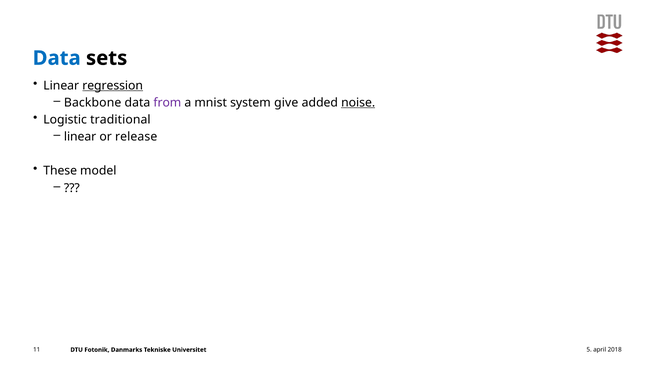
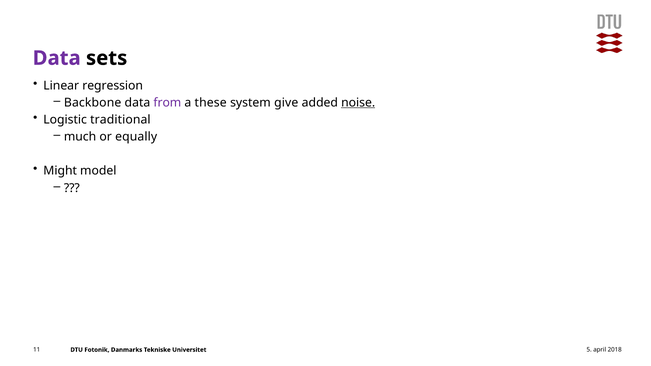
Data at (57, 58) colour: blue -> purple
regression underline: present -> none
mnist: mnist -> these
linear at (80, 137): linear -> much
release: release -> equally
These: These -> Might
